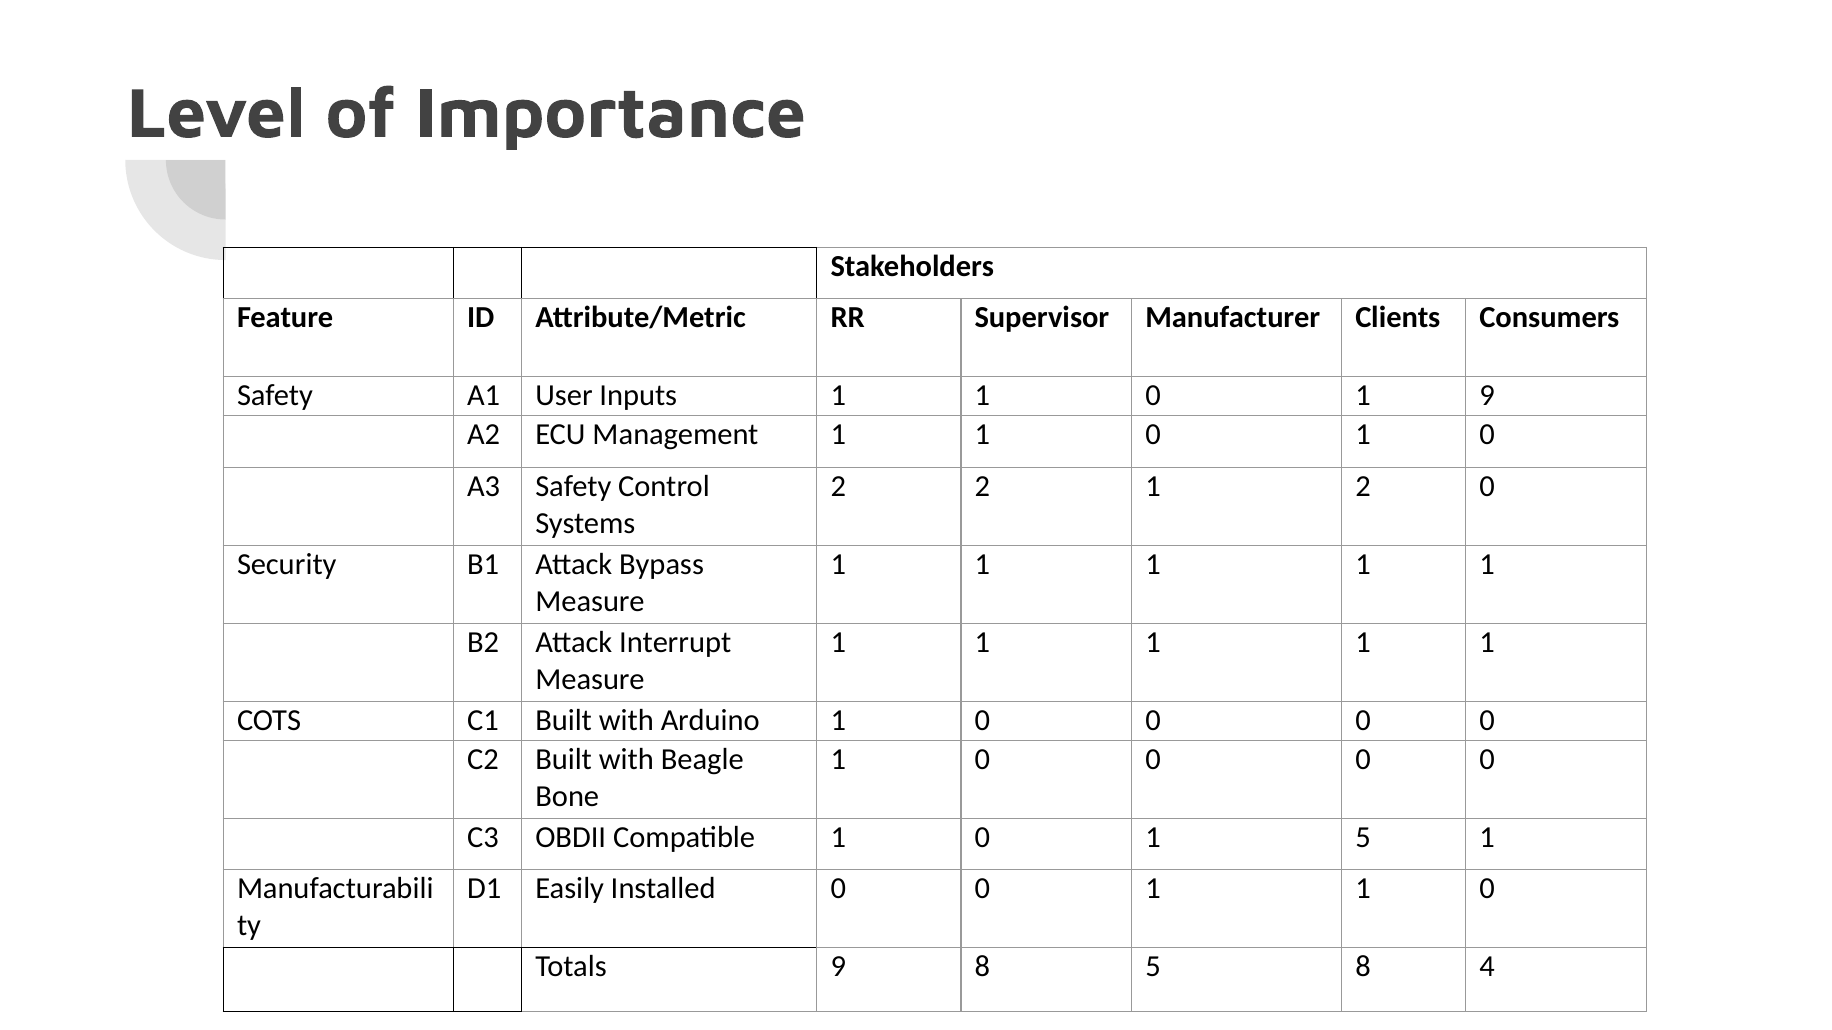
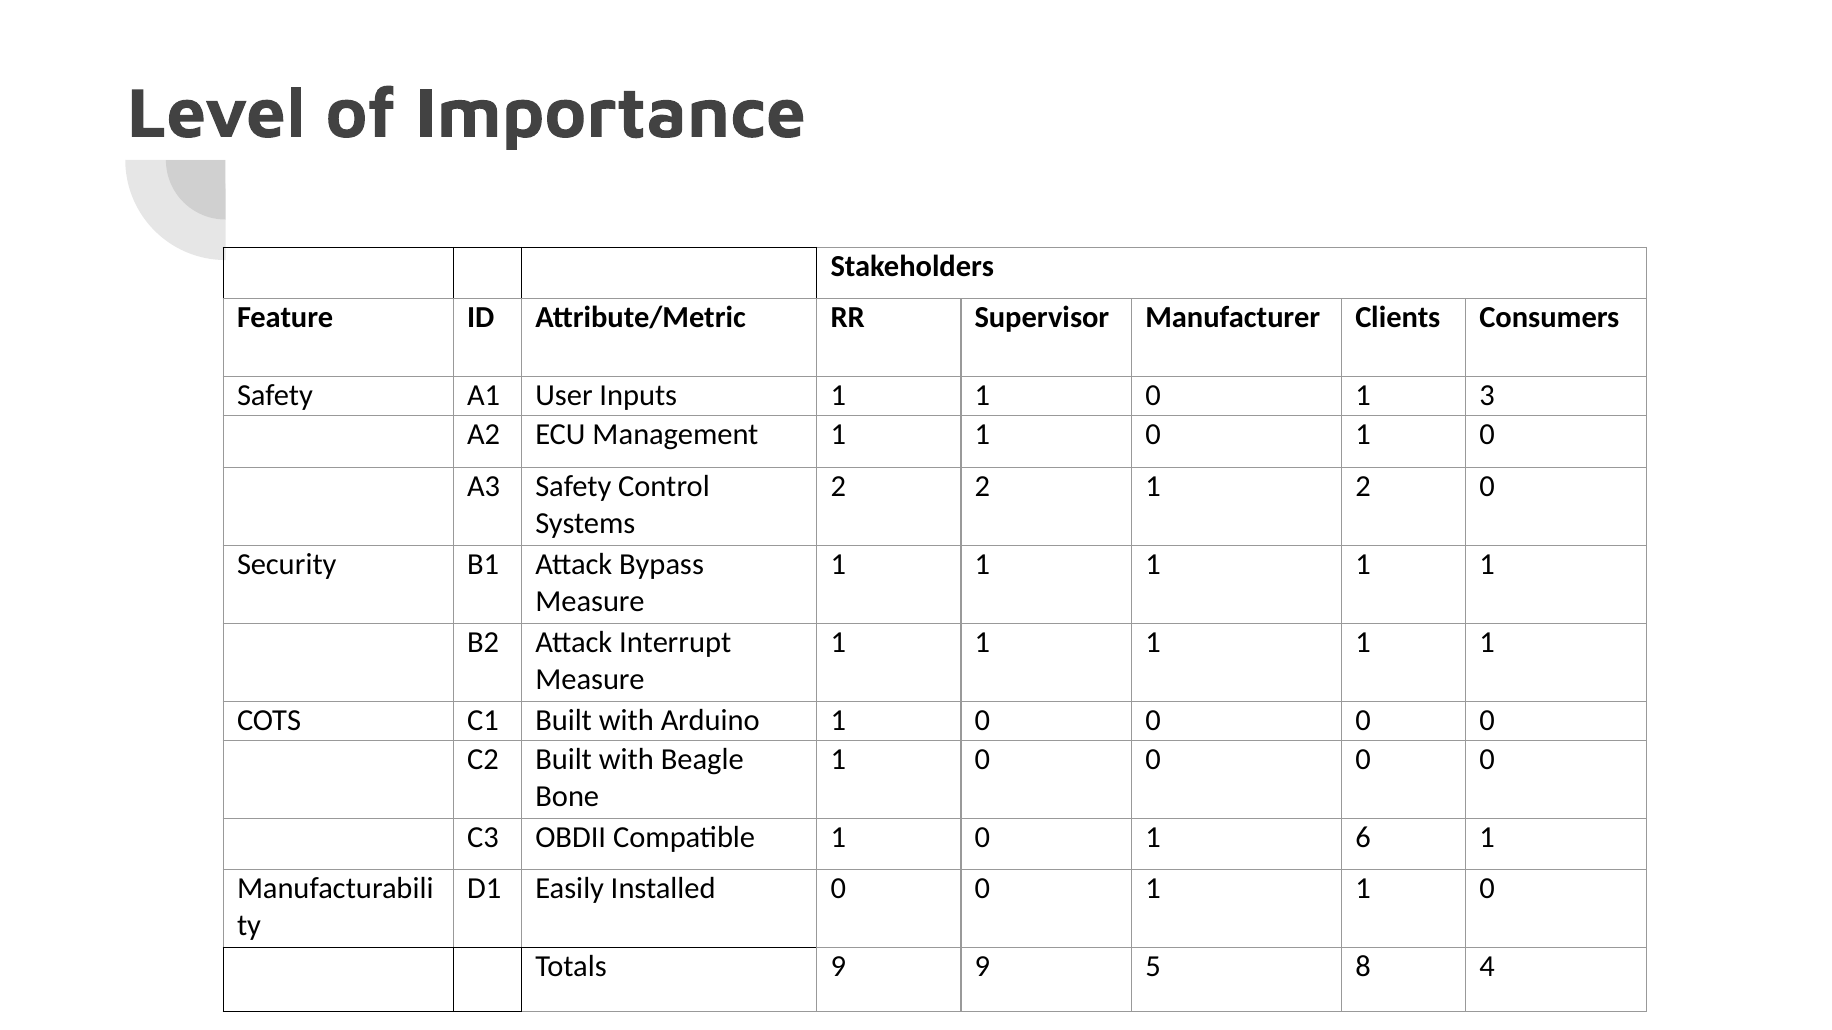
1 9: 9 -> 3
1 5: 5 -> 6
9 8: 8 -> 9
